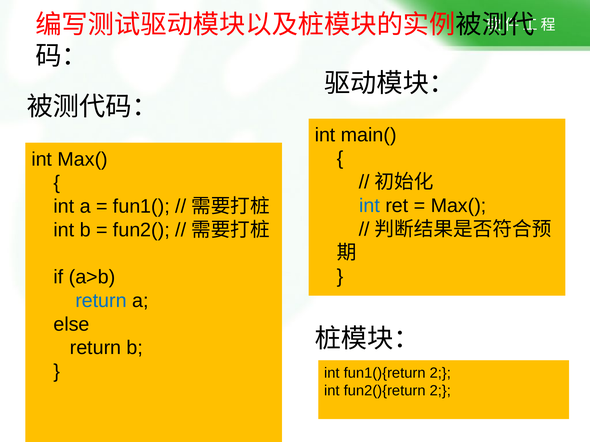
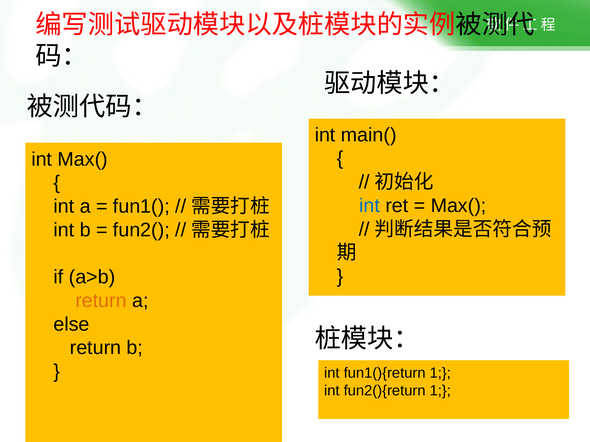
return at (101, 301) colour: blue -> orange
fun1(){return 2: 2 -> 1
fun2(){return 2: 2 -> 1
